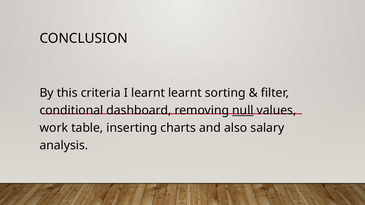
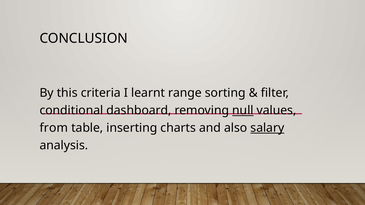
learnt learnt: learnt -> range
work: work -> from
salary underline: none -> present
